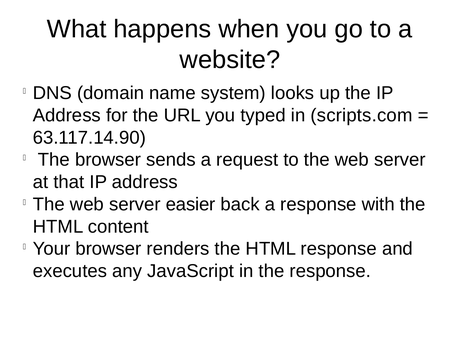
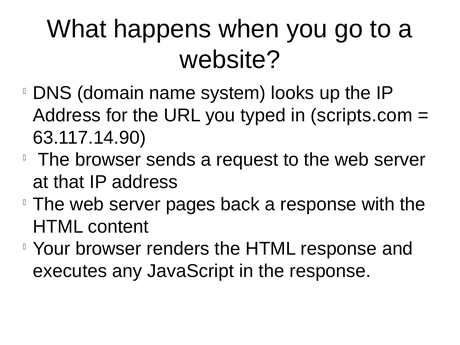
easier: easier -> pages
